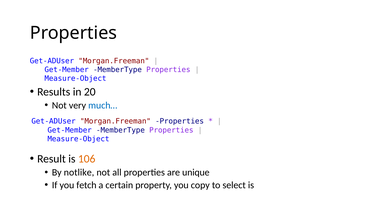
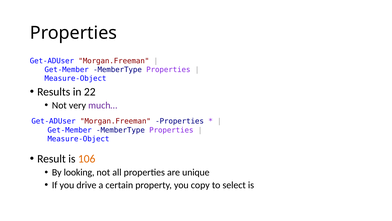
20: 20 -> 22
much… colour: blue -> purple
notlike: notlike -> looking
fetch: fetch -> drive
